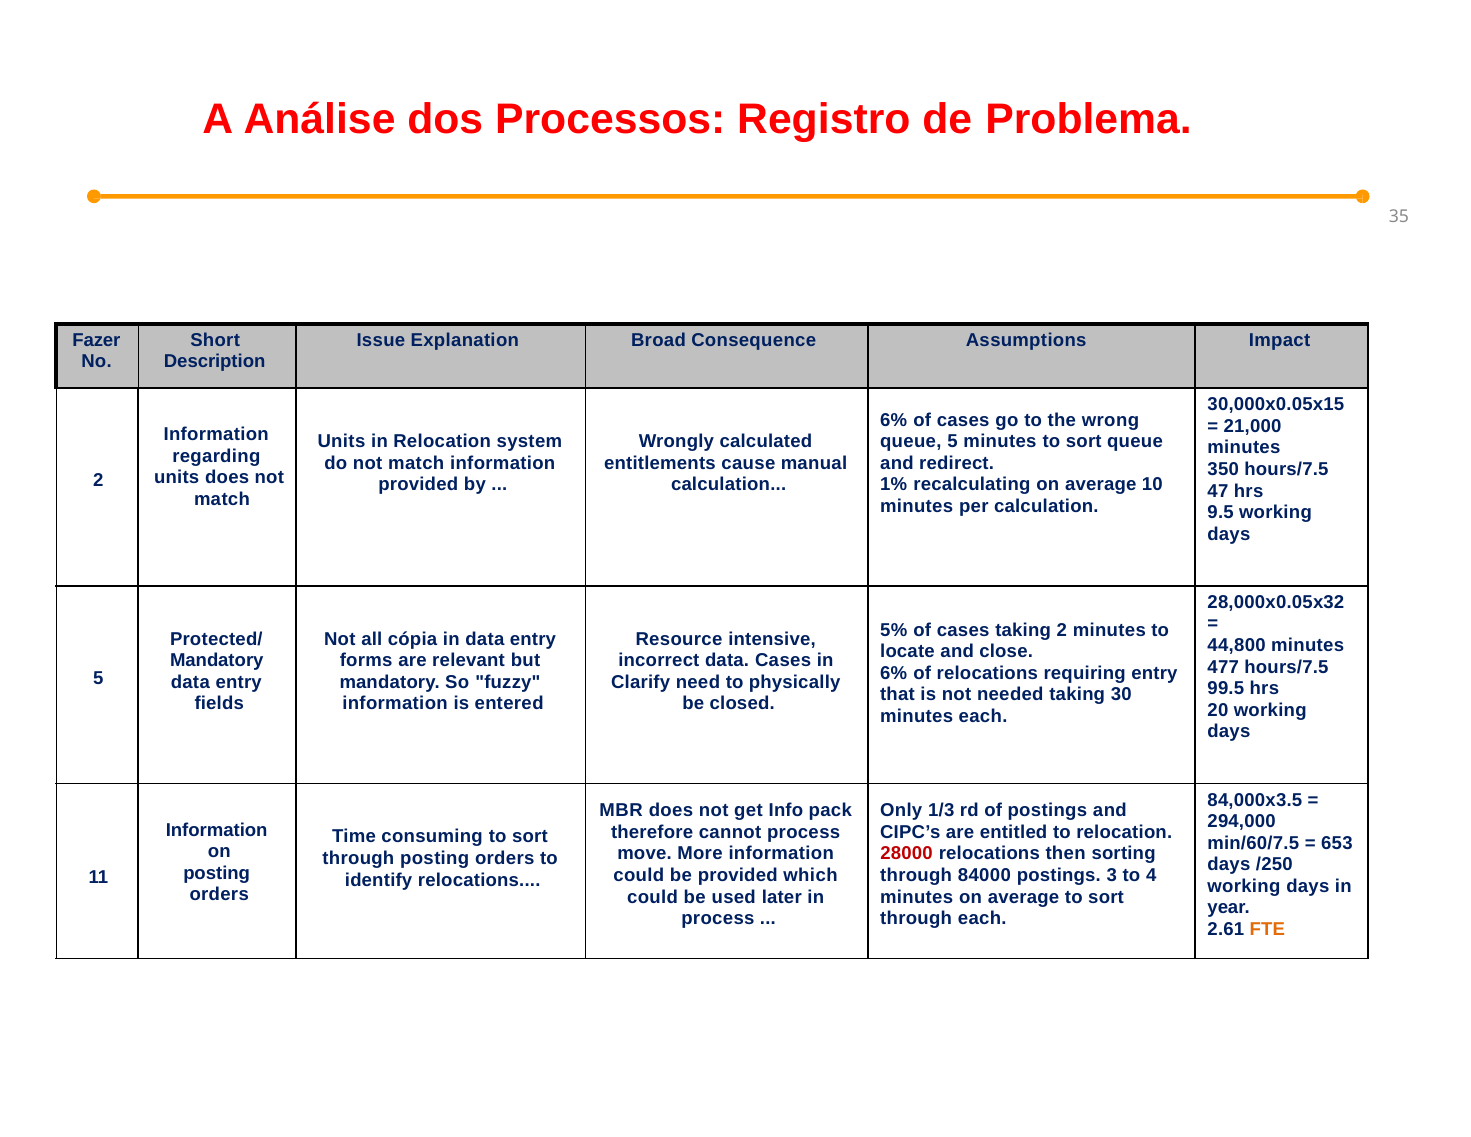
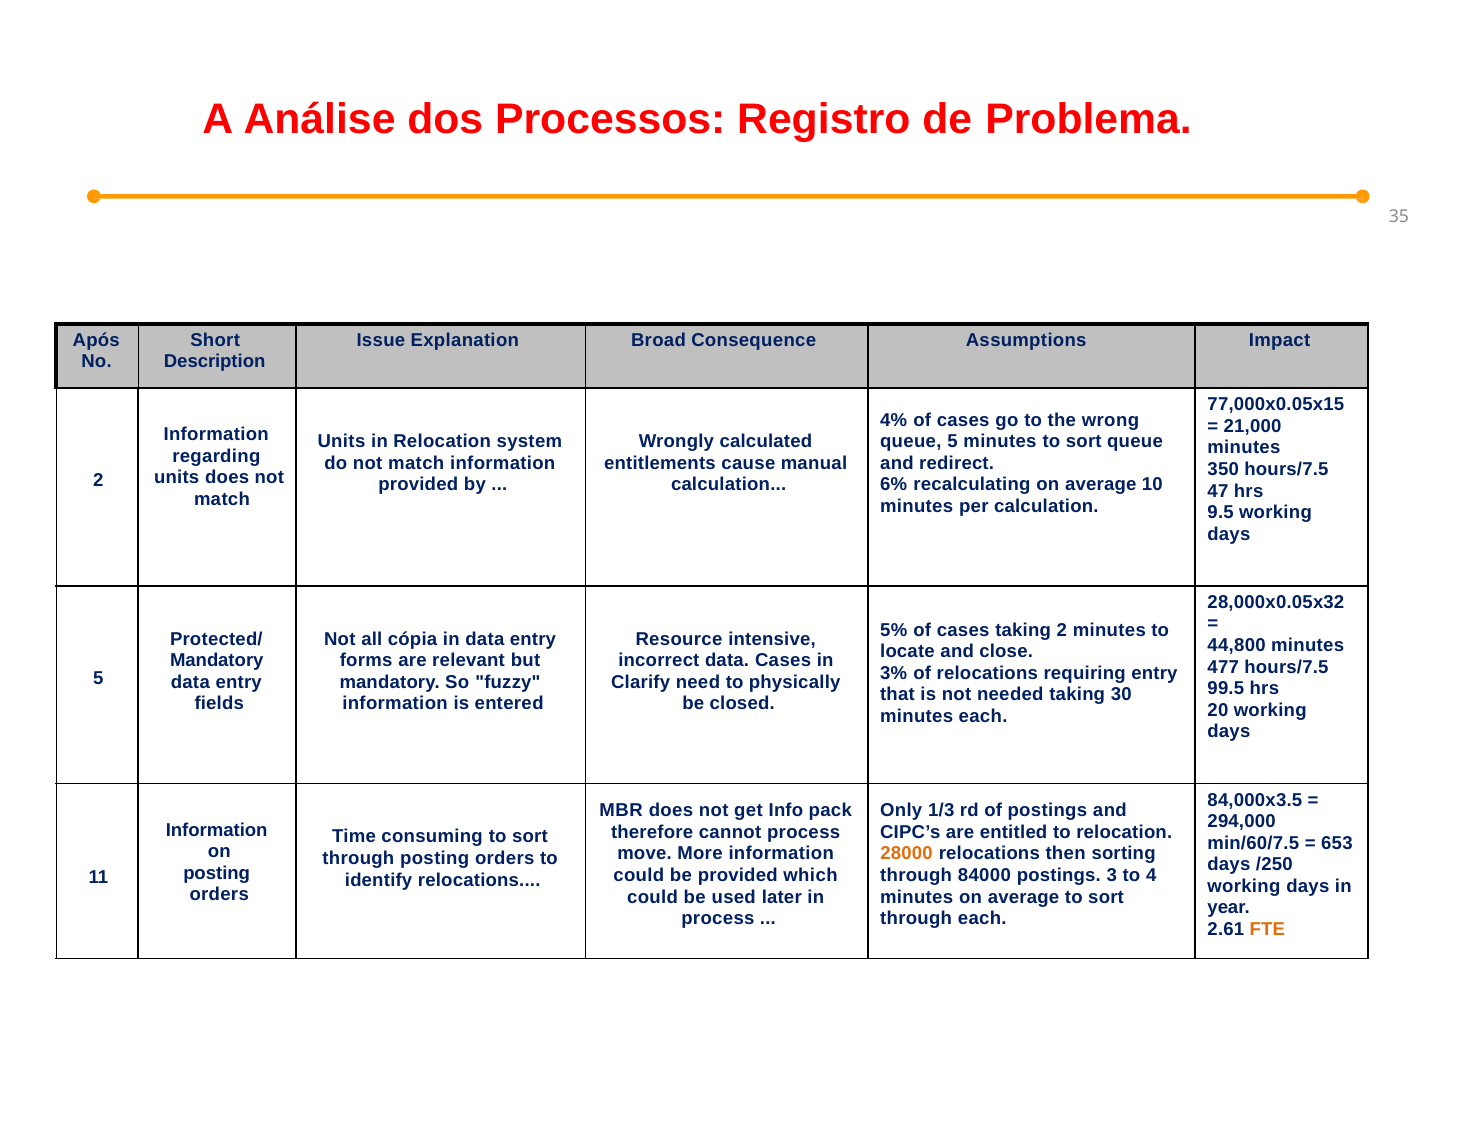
Fazer: Fazer -> Após
30,000x0.05x15: 30,000x0.05x15 -> 77,000x0.05x15
6% at (894, 420): 6% -> 4%
1%: 1% -> 6%
6% at (894, 673): 6% -> 3%
28000 colour: red -> orange
